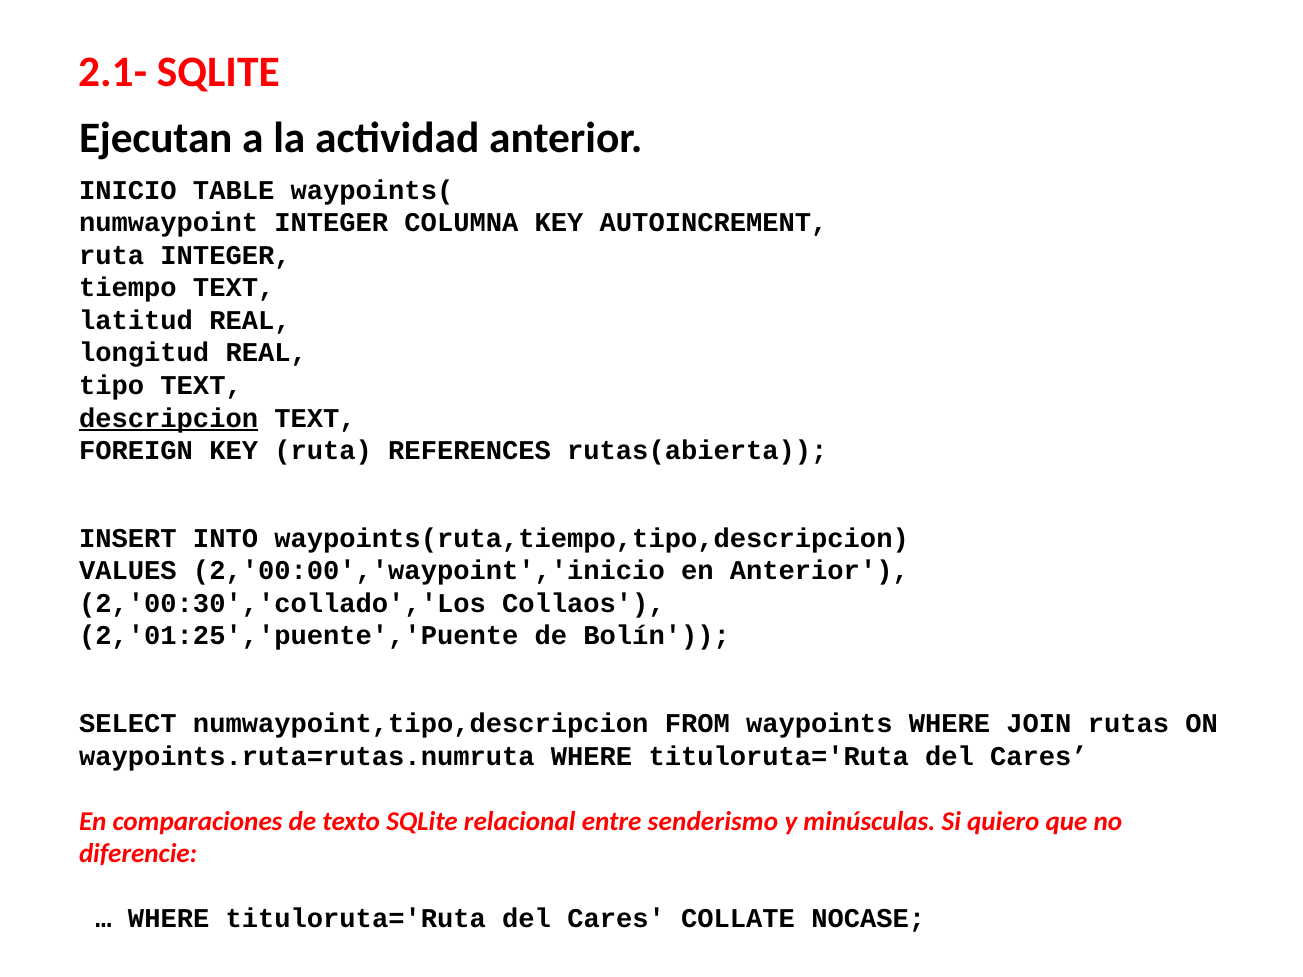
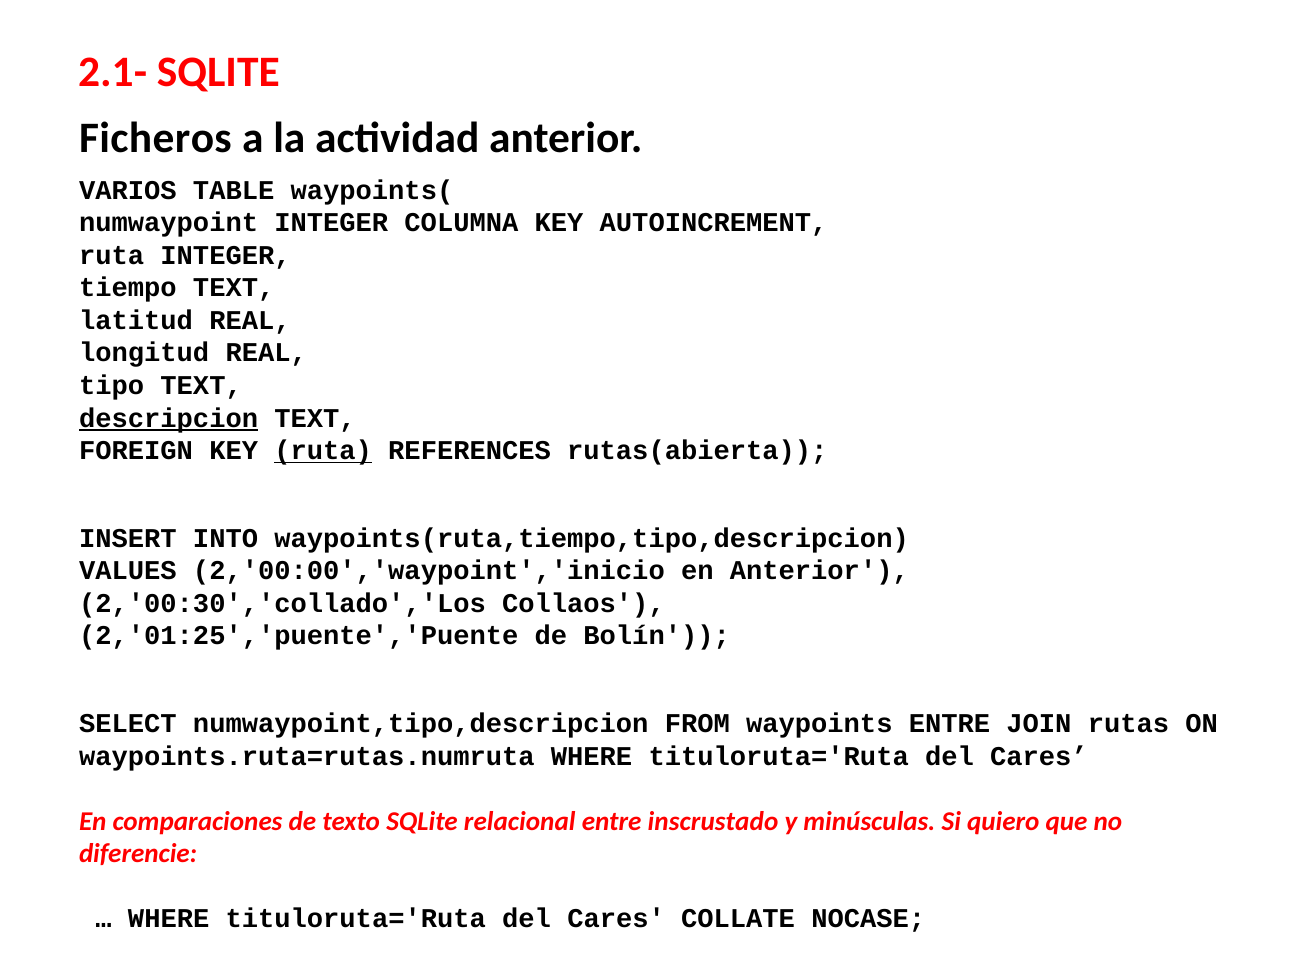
Ejecutan: Ejecutan -> Ficheros
INICIO: INICIO -> VARIOS
ruta at (323, 451) underline: none -> present
waypoints WHERE: WHERE -> ENTRE
senderismo: senderismo -> inscrustado
